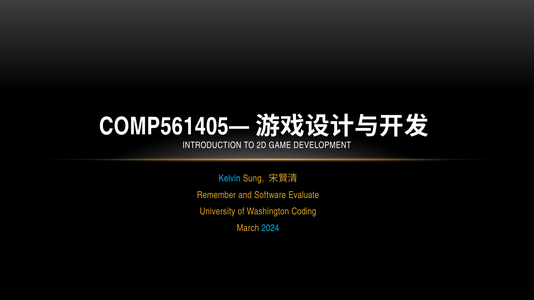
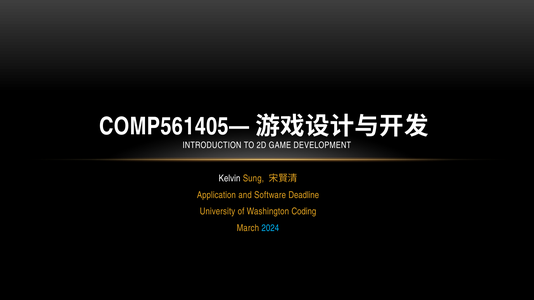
Kelvin colour: light blue -> white
Remember: Remember -> Application
Evaluate: Evaluate -> Deadline
